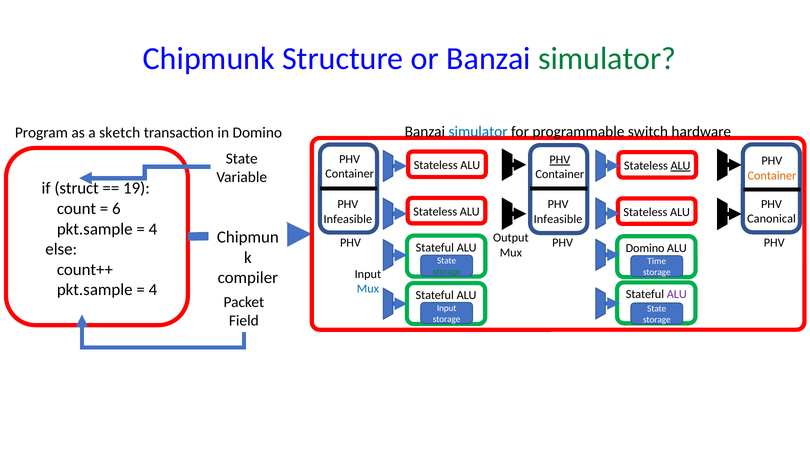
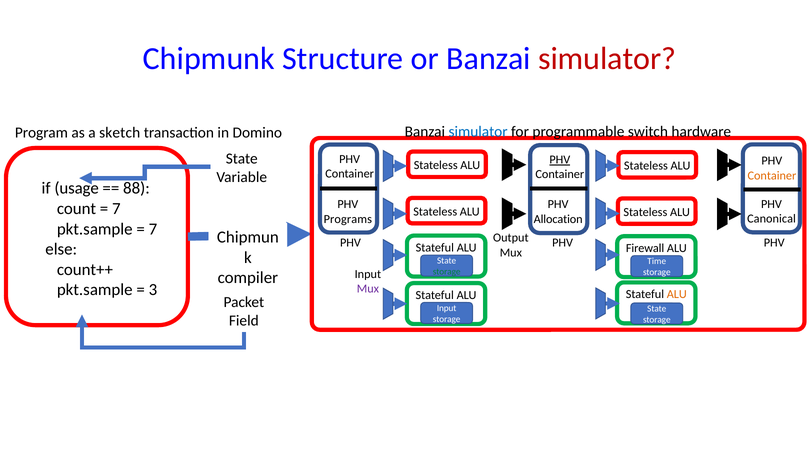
simulator at (607, 58) colour: green -> red
ALU at (681, 166) underline: present -> none
struct: struct -> usage
19: 19 -> 88
6 at (116, 209): 6 -> 7
Infeasible at (558, 219): Infeasible -> Allocation
Infeasible at (348, 219): Infeasible -> Programs
4 at (153, 229): 4 -> 7
Domino at (645, 248): Domino -> Firewall
4 at (153, 290): 4 -> 3
Mux at (368, 289) colour: blue -> purple
ALU at (677, 294) colour: purple -> orange
